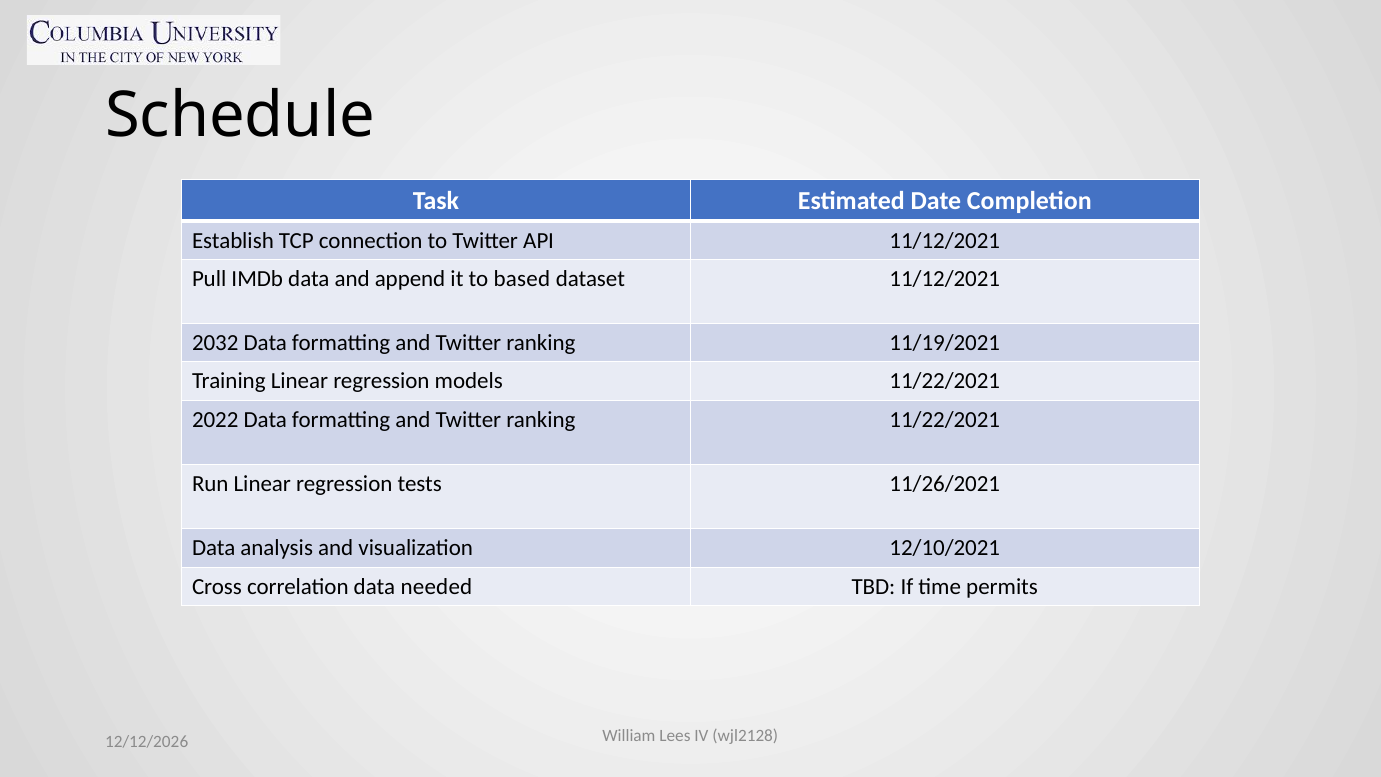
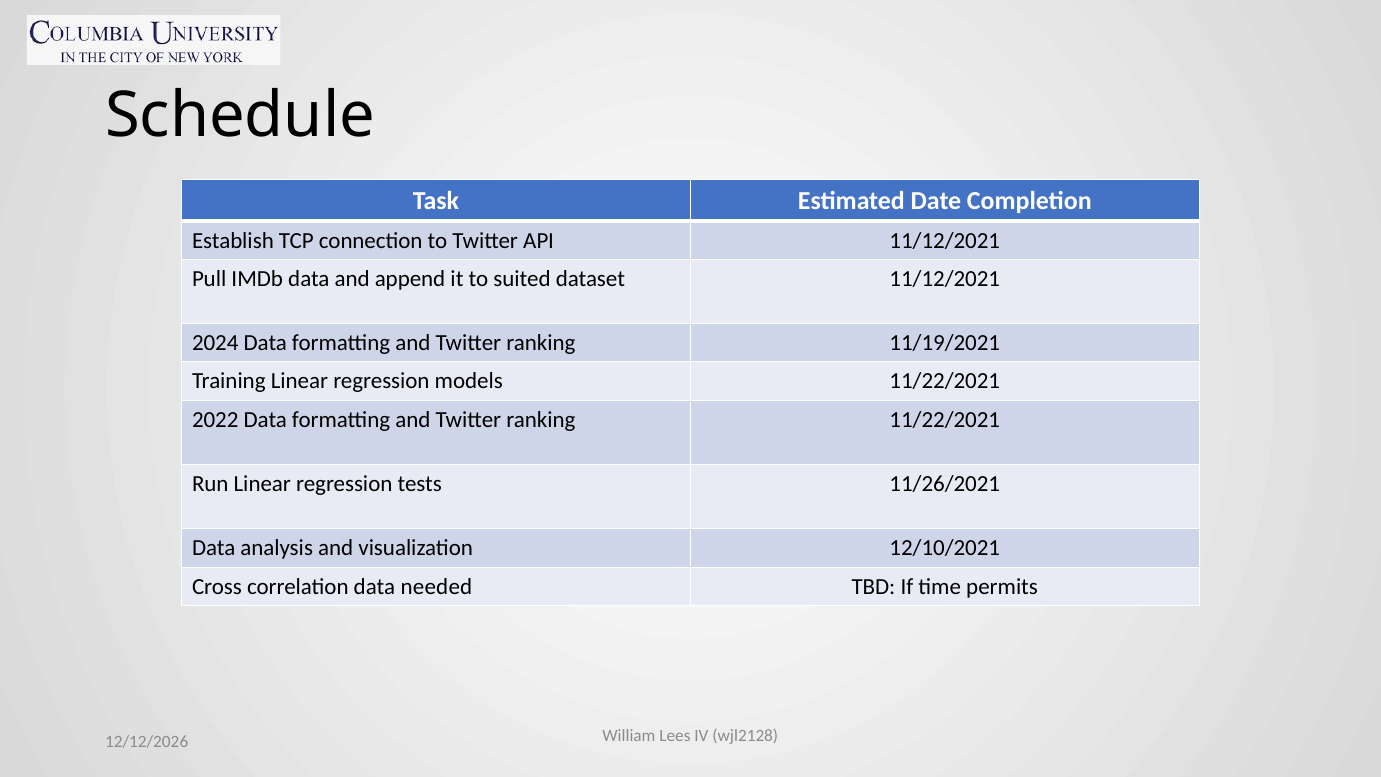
based: based -> suited
2032: 2032 -> 2024
